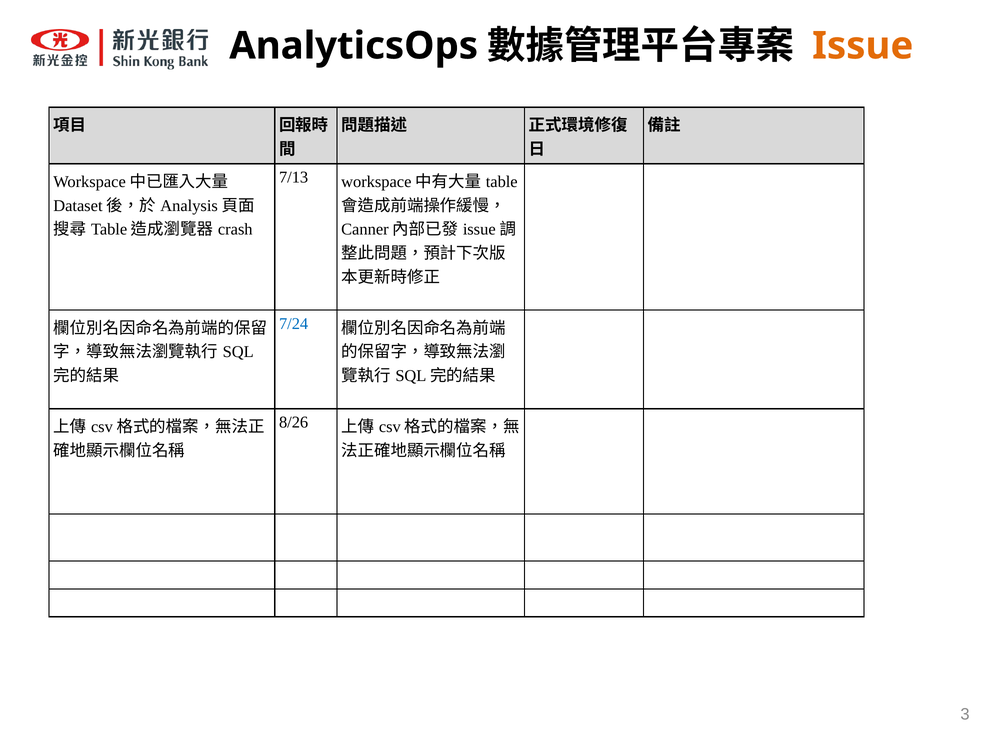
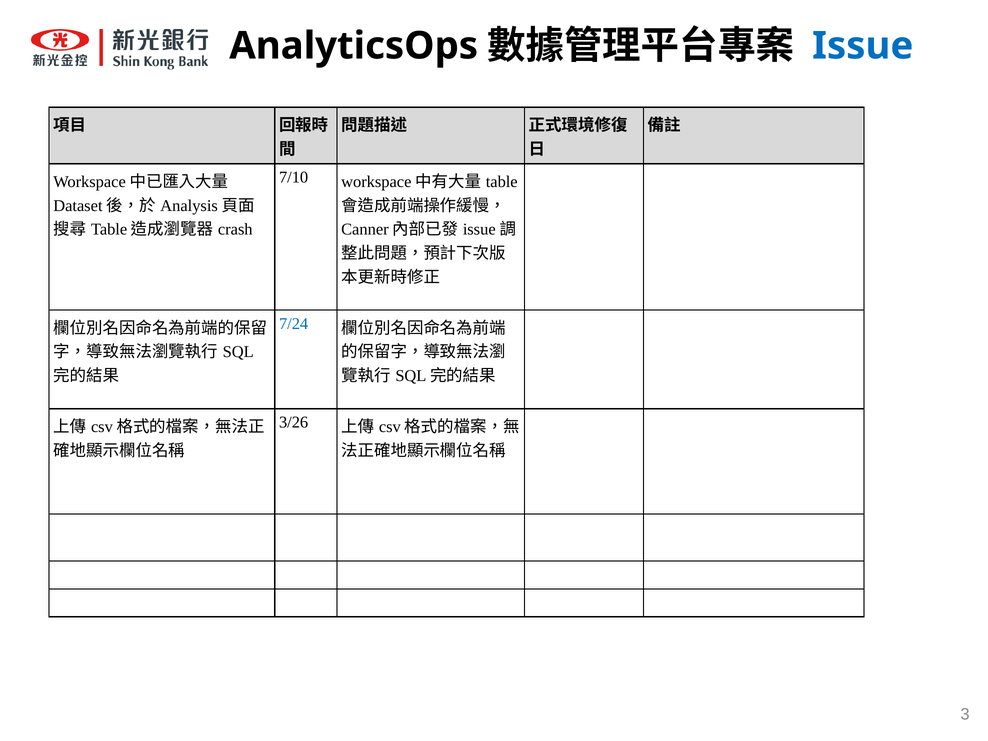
Issue colour: orange -> blue
7/13: 7/13 -> 7/10
8/26: 8/26 -> 3/26
